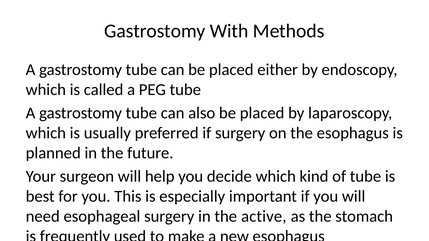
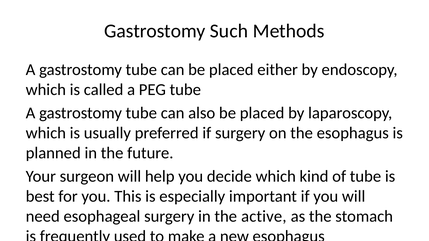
With: With -> Such
